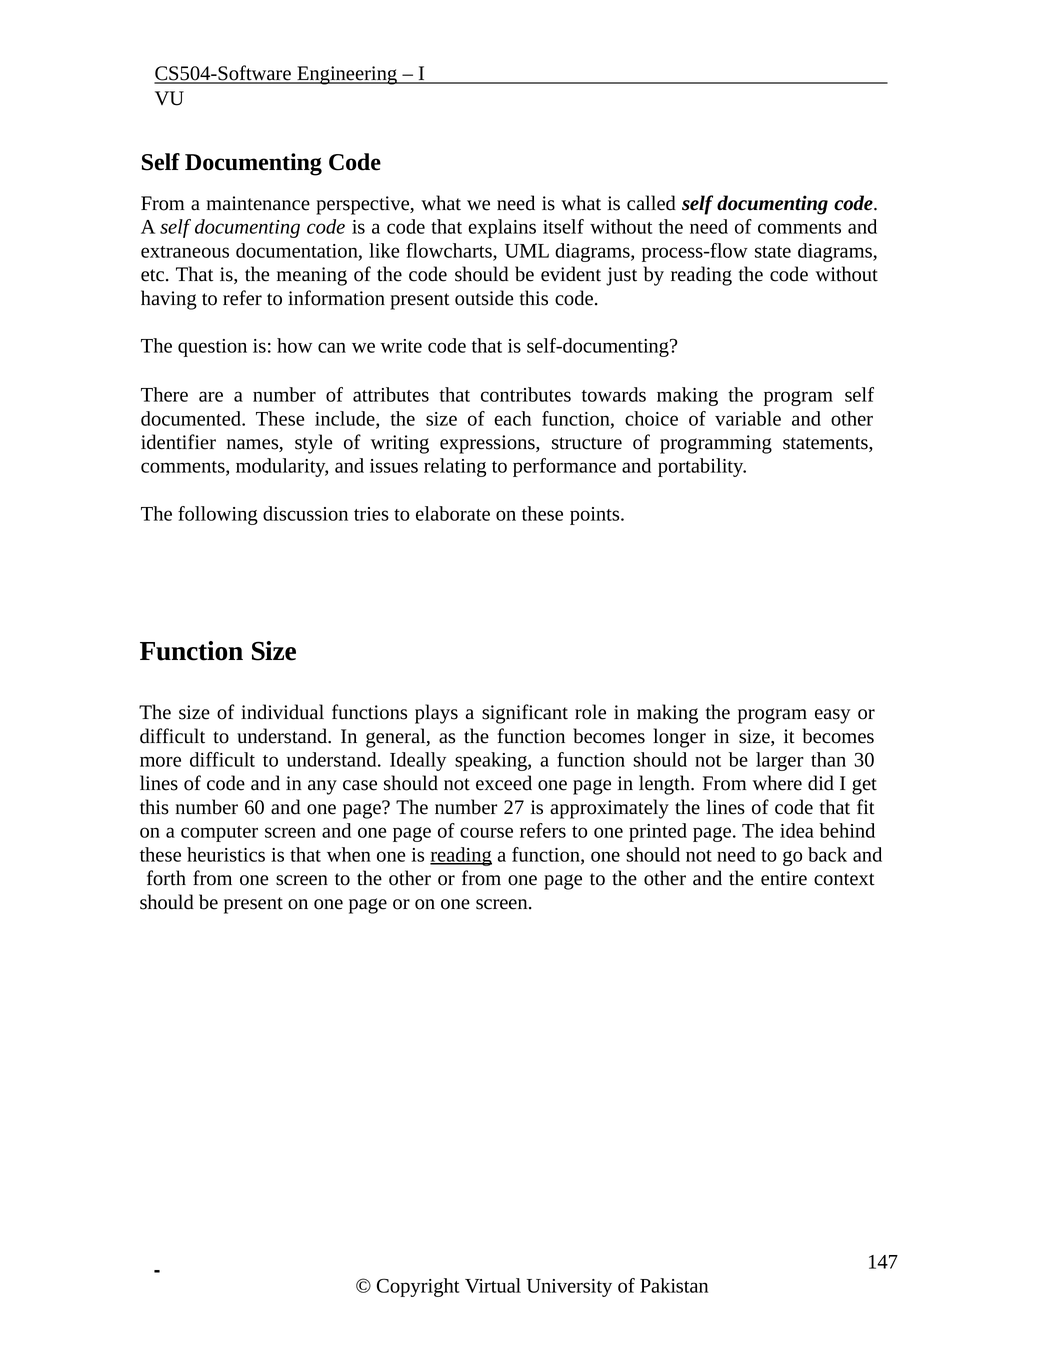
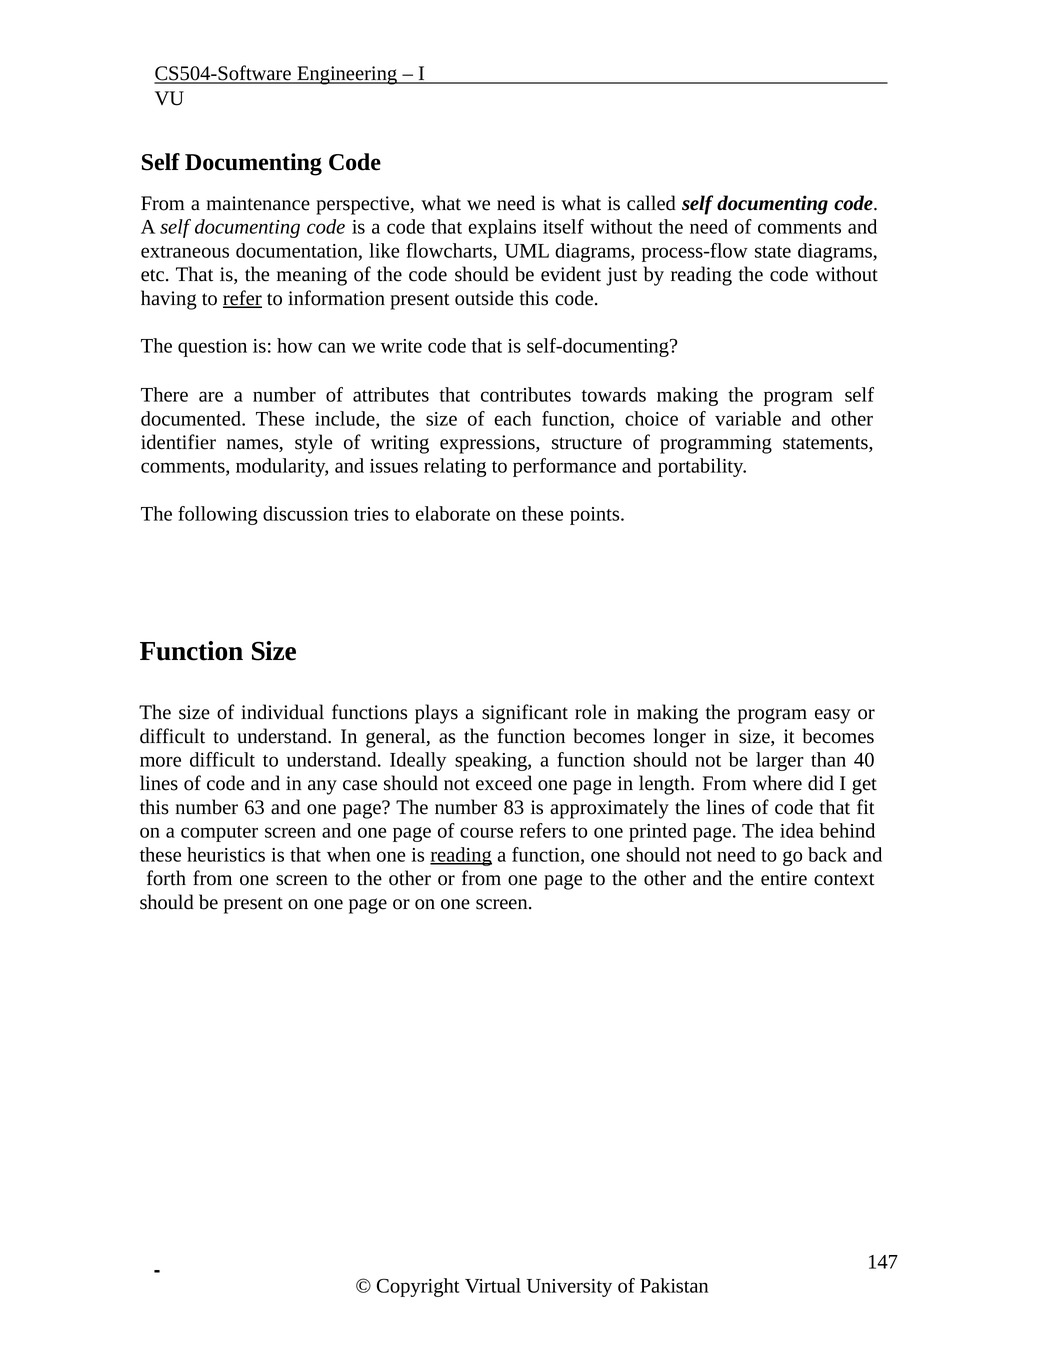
refer underline: none -> present
30: 30 -> 40
60: 60 -> 63
27: 27 -> 83
